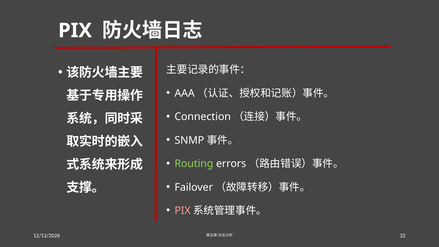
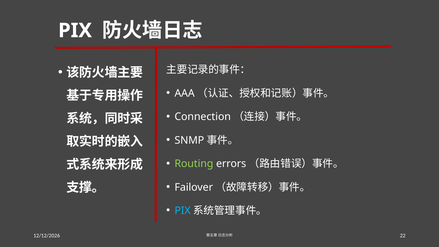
PIX at (183, 211) colour: pink -> light blue
